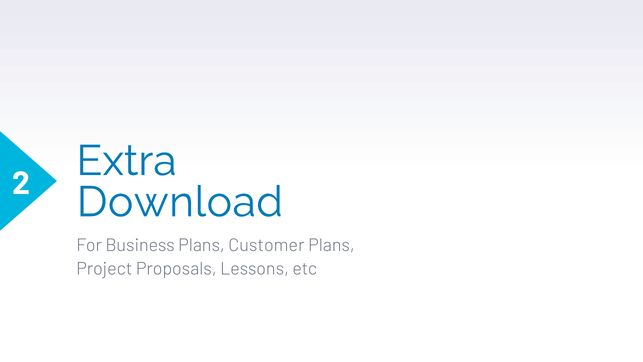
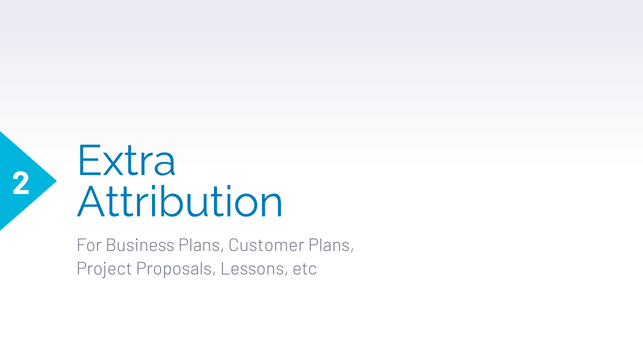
Download: Download -> Attribution
